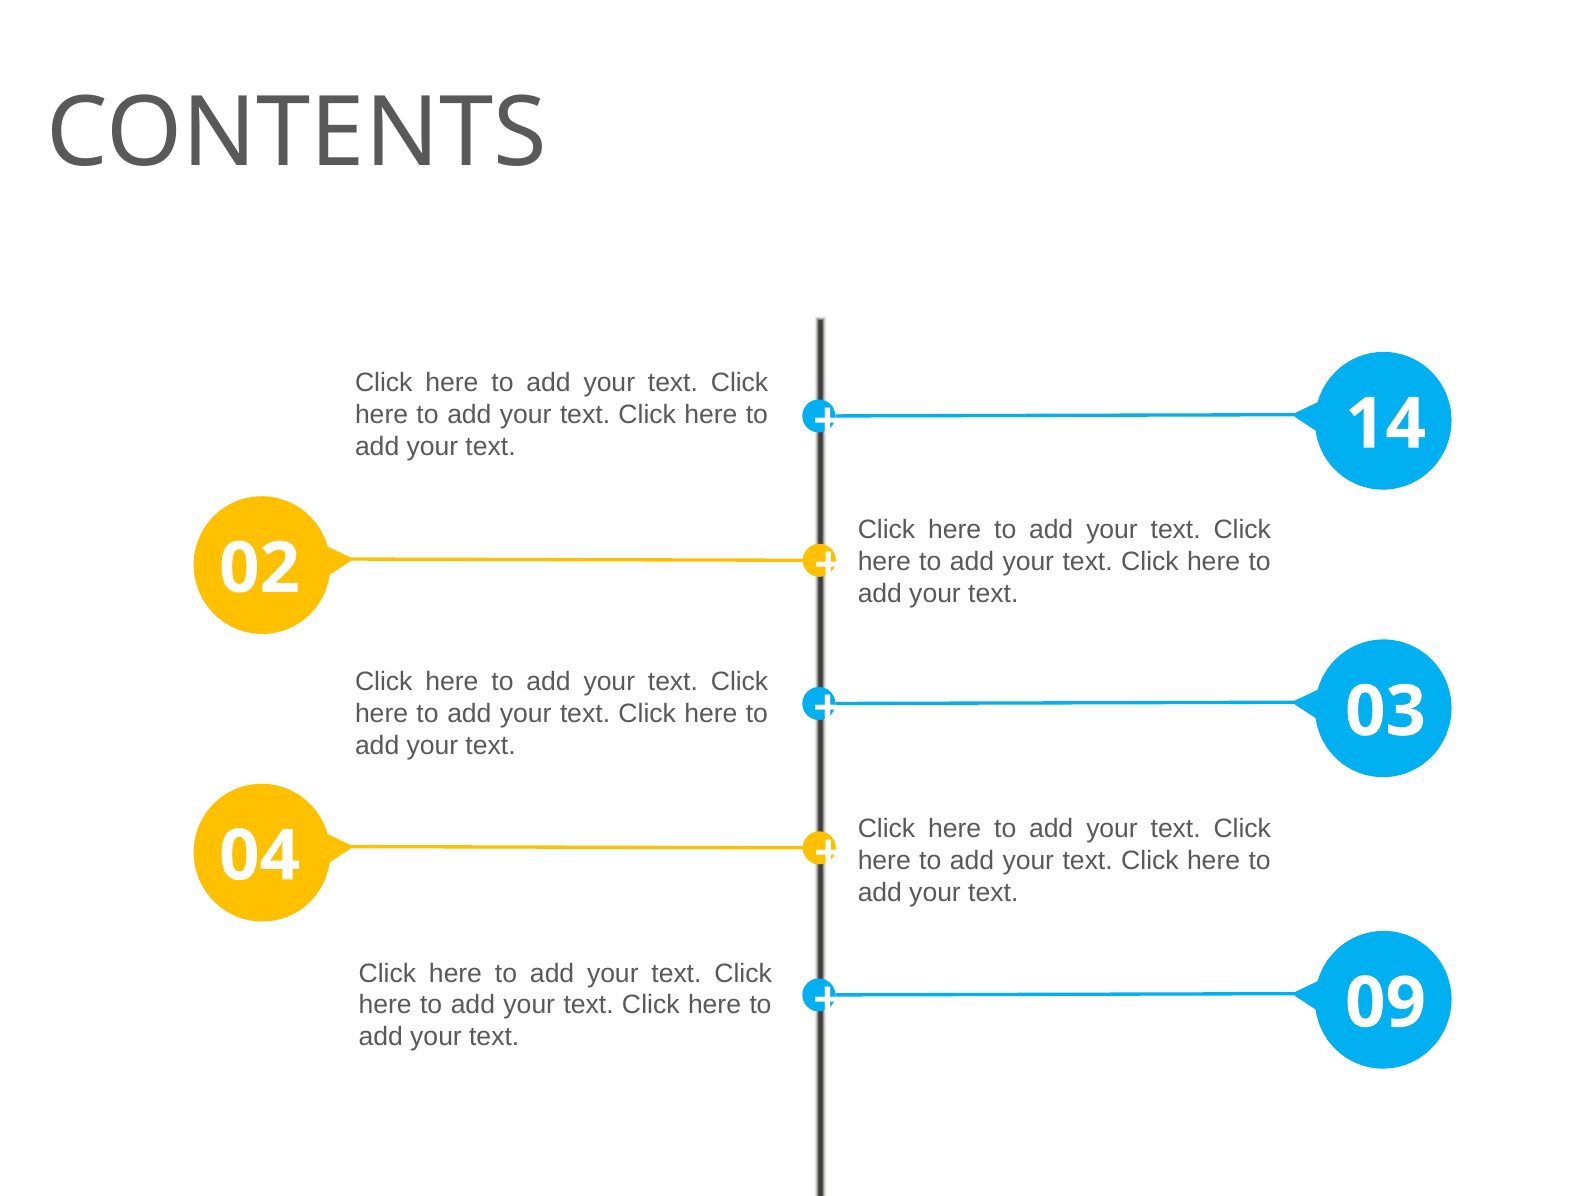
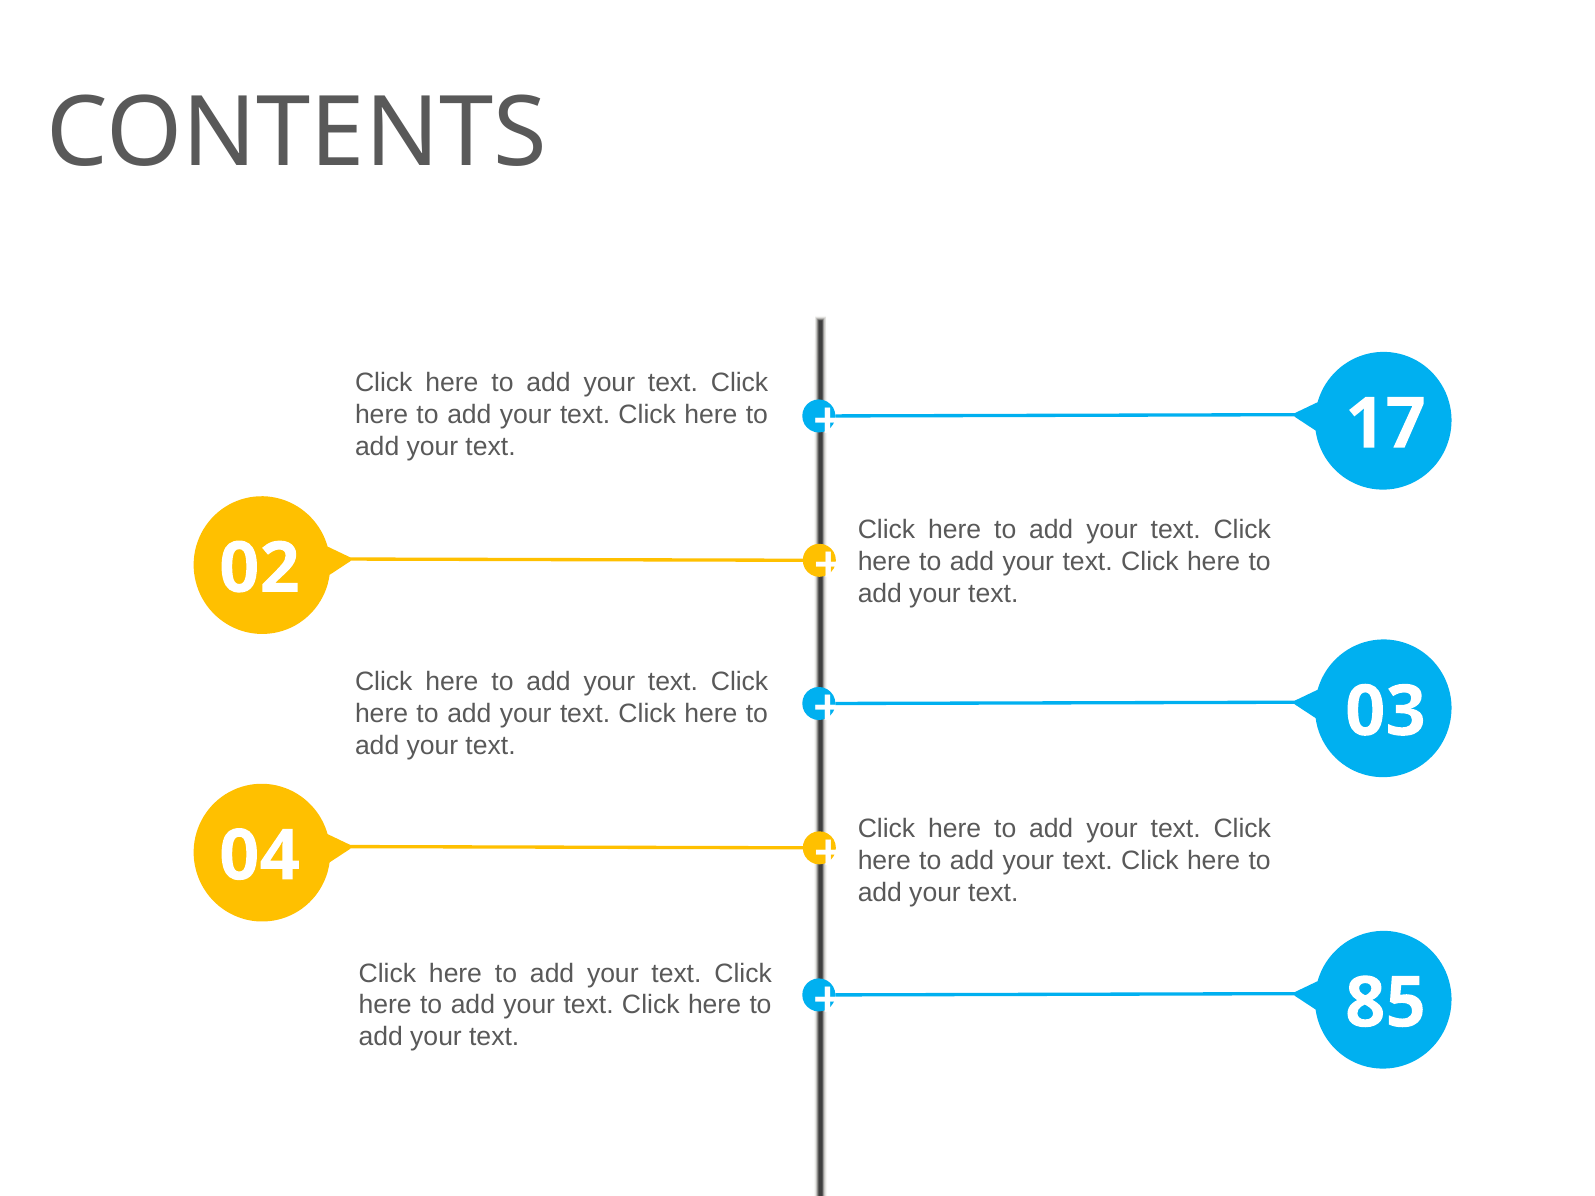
14: 14 -> 17
09: 09 -> 85
